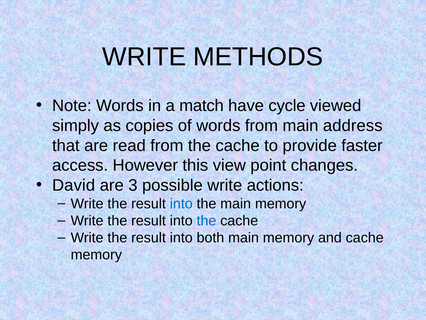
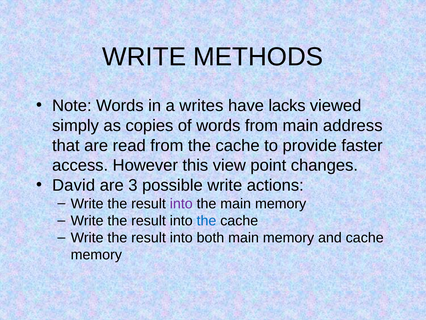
match: match -> writes
cycle: cycle -> lacks
into at (181, 203) colour: blue -> purple
